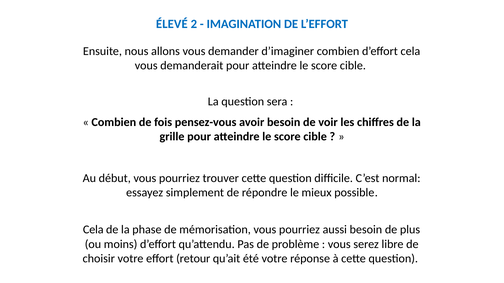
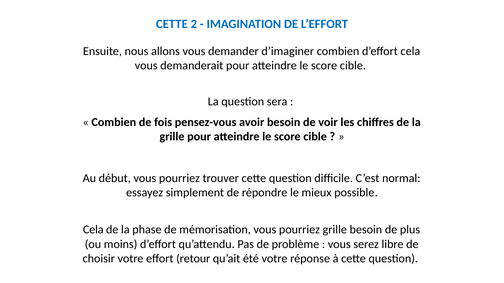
ÉLEVÉ at (172, 24): ÉLEVÉ -> CETTE
pourriez aussi: aussi -> grille
